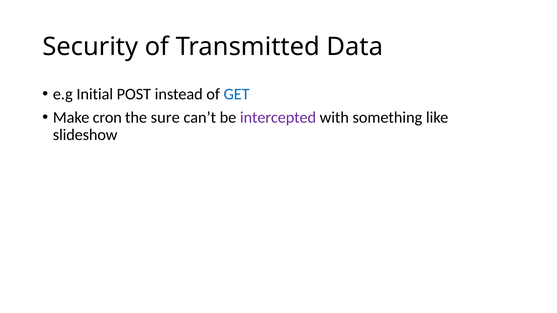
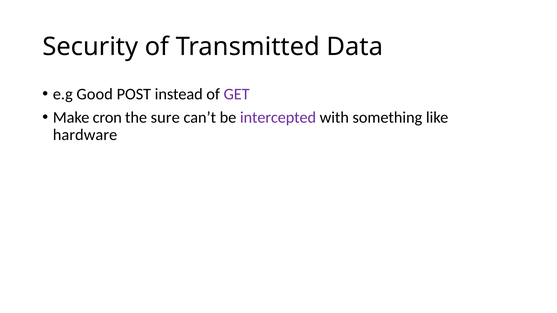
Initial: Initial -> Good
GET colour: blue -> purple
slideshow: slideshow -> hardware
